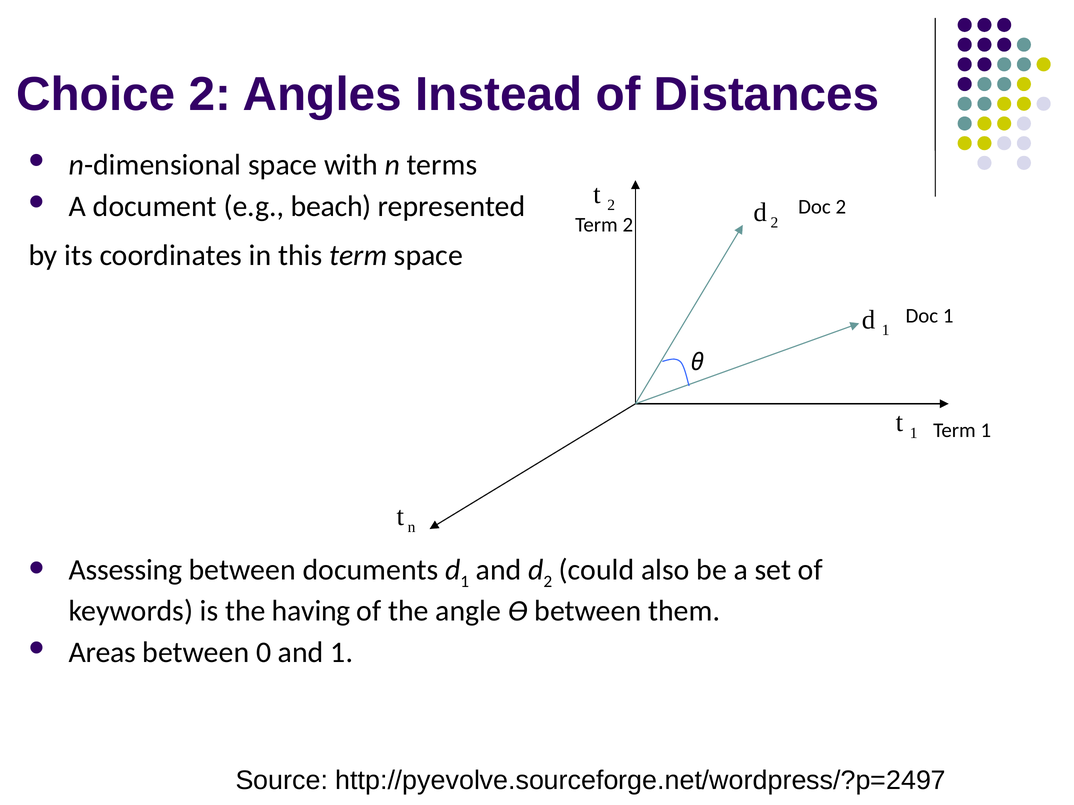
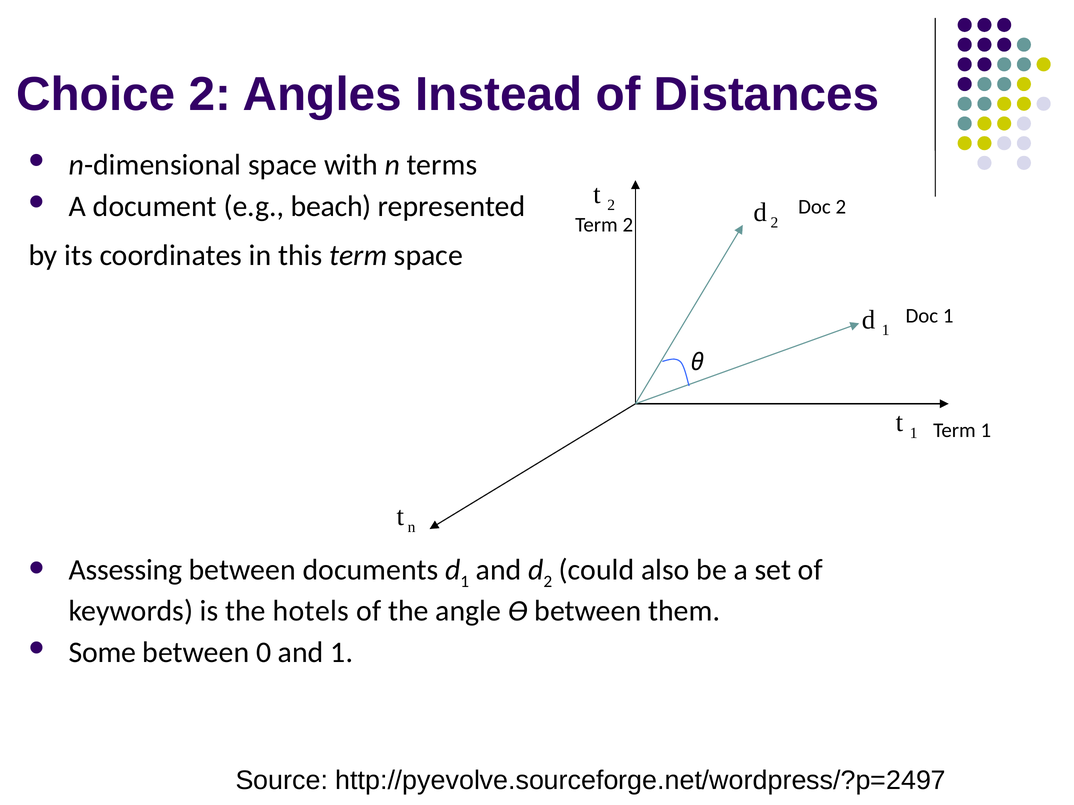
having: having -> hotels
Areas: Areas -> Some
